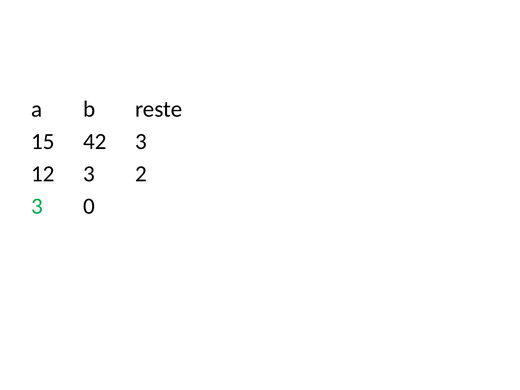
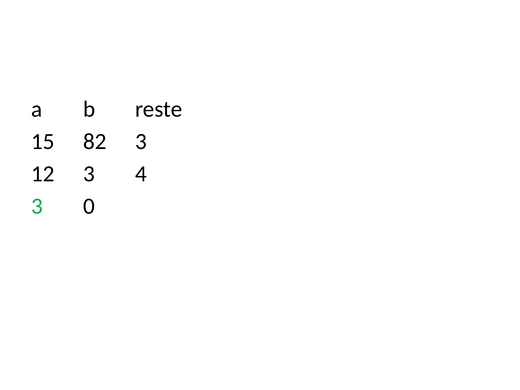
42: 42 -> 82
2: 2 -> 4
